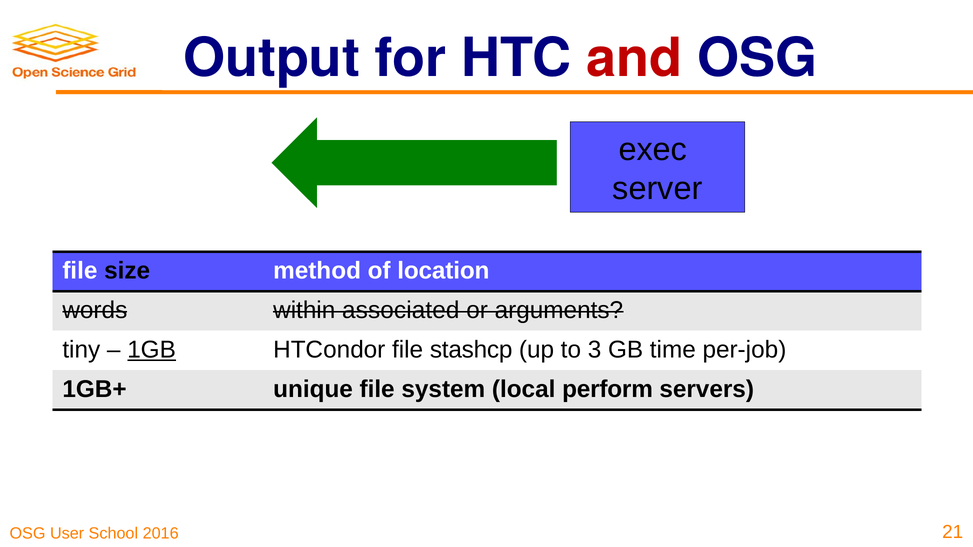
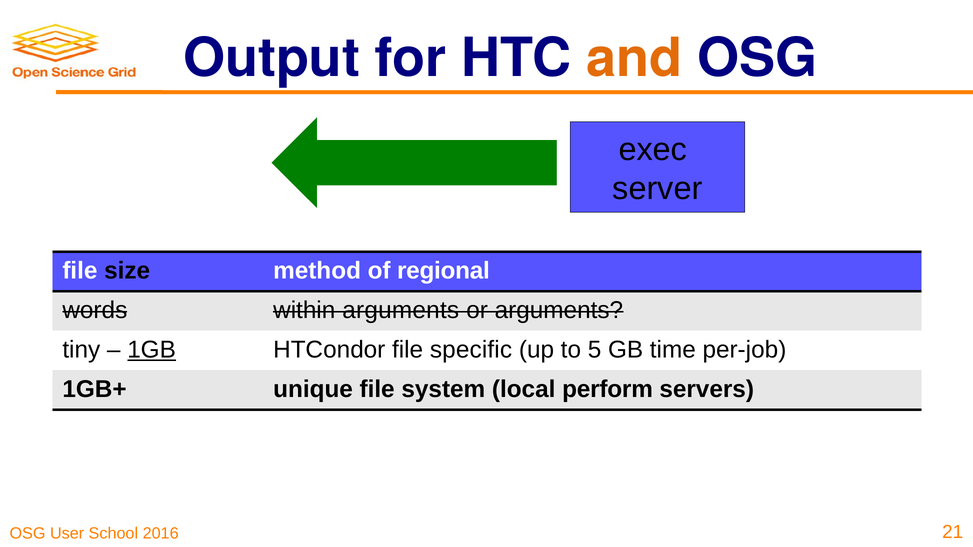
and colour: red -> orange
location: location -> regional
within associated: associated -> arguments
stashcp: stashcp -> specific
3: 3 -> 5
